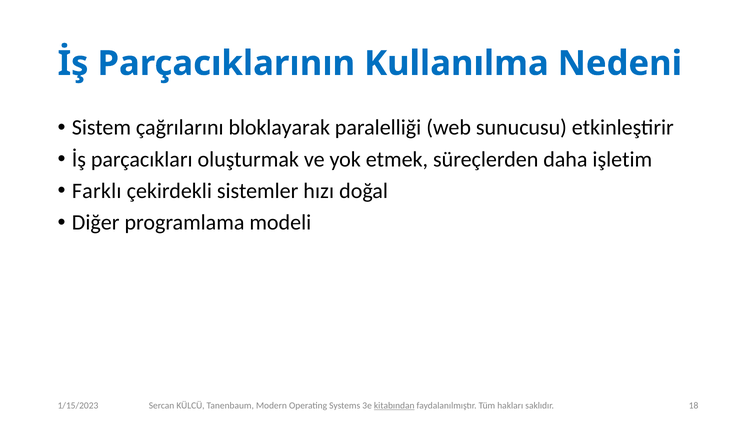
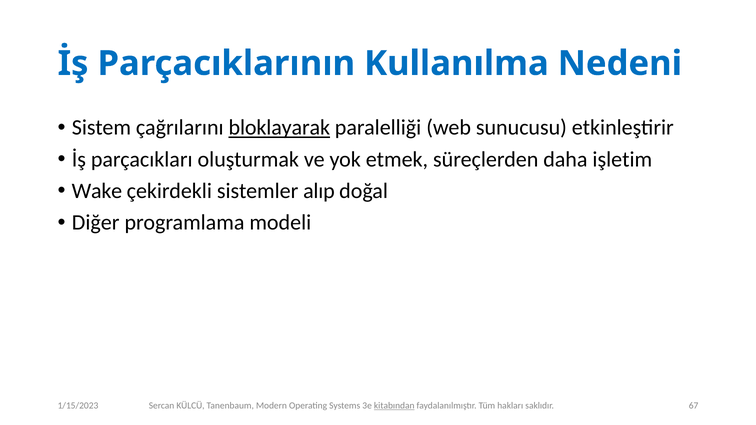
bloklayarak underline: none -> present
Farklı: Farklı -> Wake
hızı: hızı -> alıp
18: 18 -> 67
